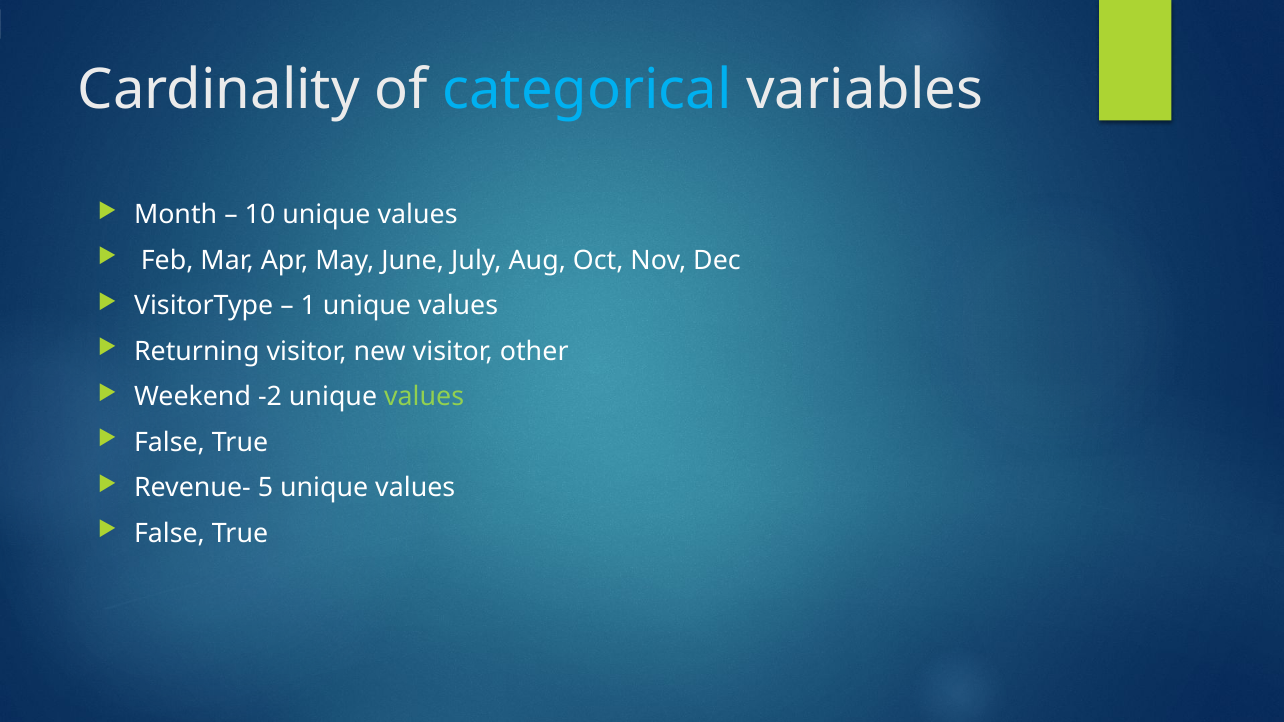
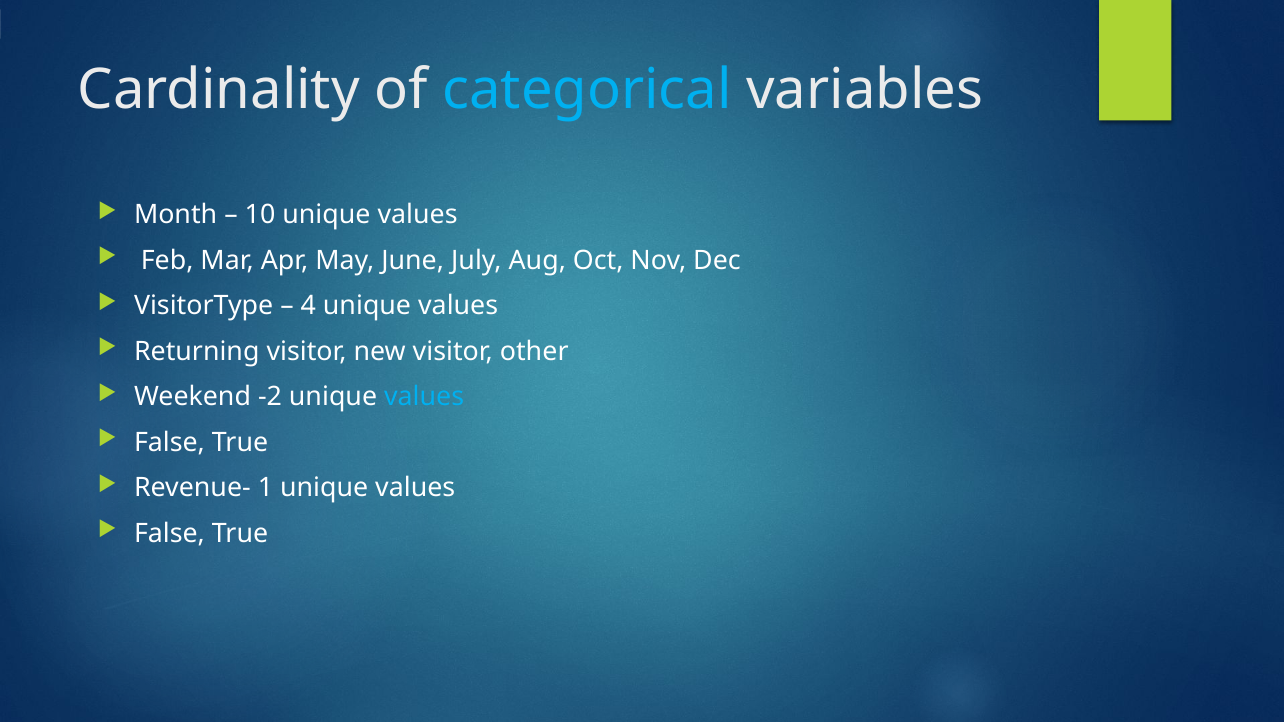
1: 1 -> 4
values at (424, 397) colour: light green -> light blue
5: 5 -> 1
